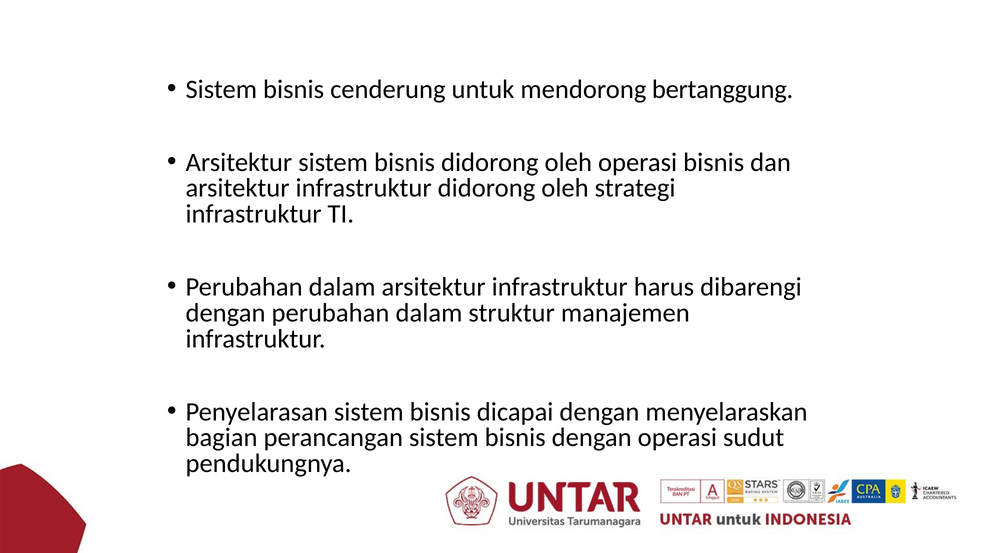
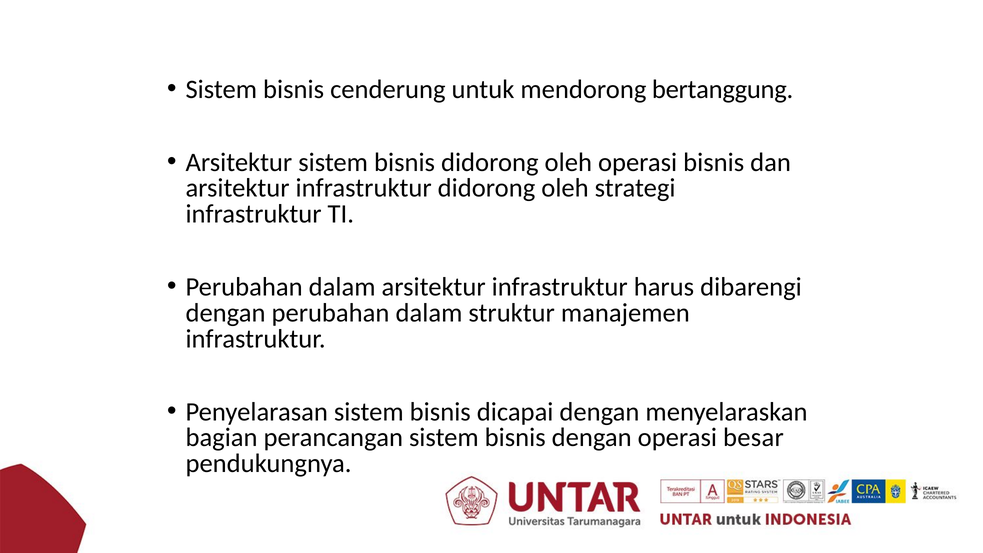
sudut: sudut -> besar
